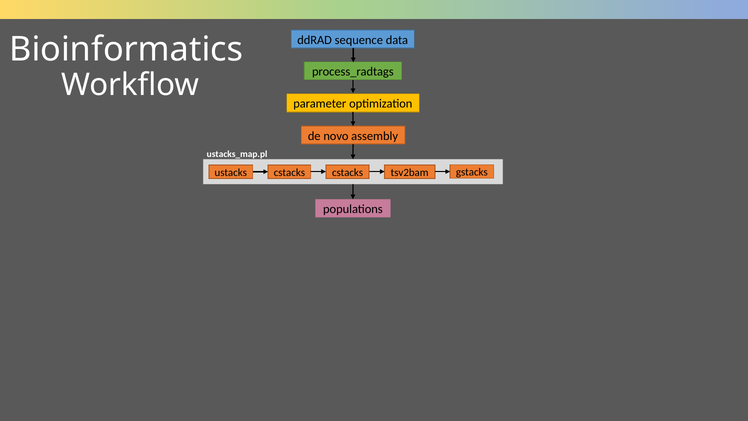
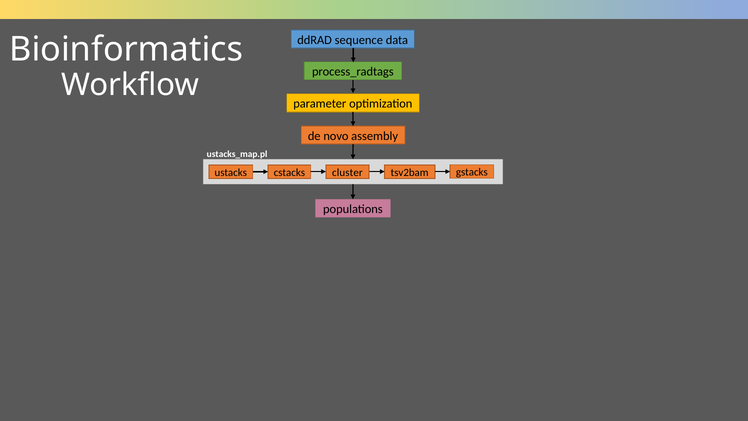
cstacks cstacks: cstacks -> cluster
